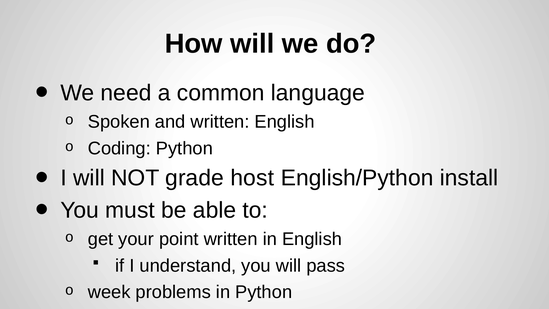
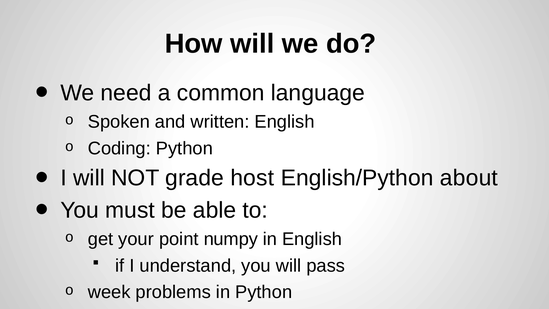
install: install -> about
point written: written -> numpy
